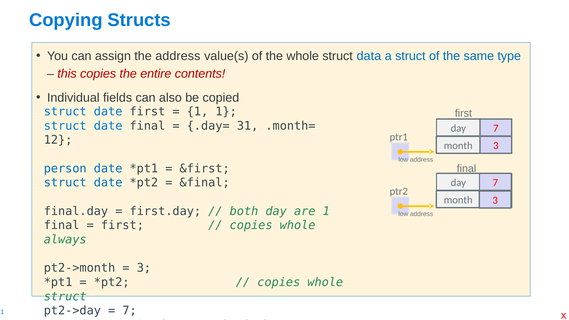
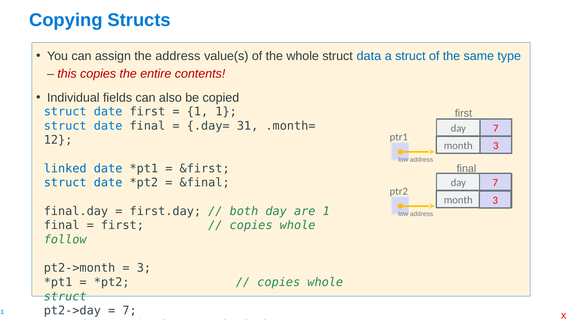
person: person -> linked
always: always -> follow
